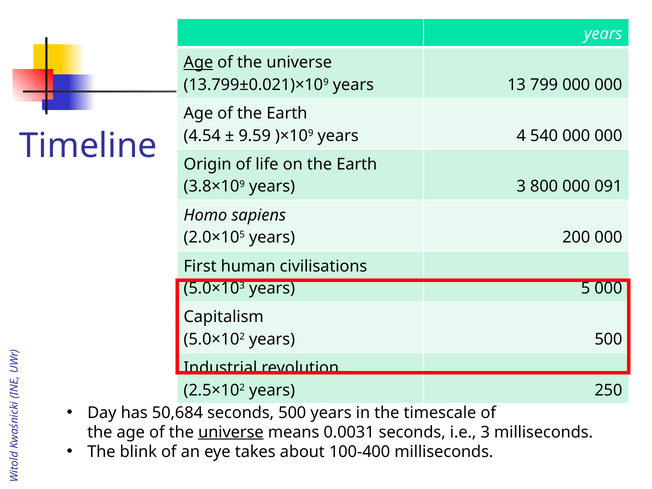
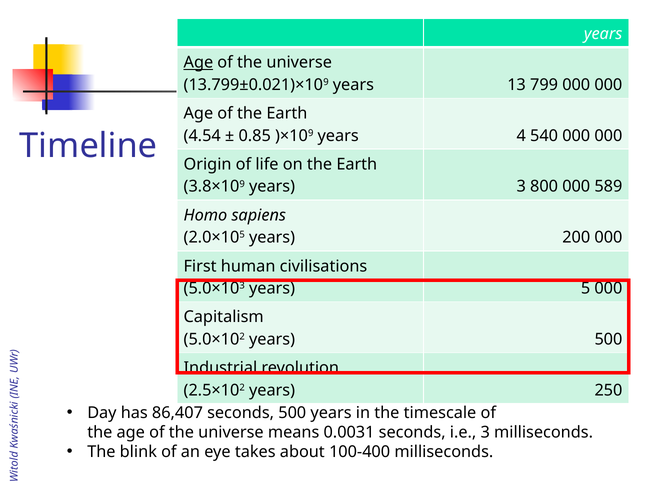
9.59: 9.59 -> 0.85
091: 091 -> 589
50,684: 50,684 -> 86,407
universe at (231, 432) underline: present -> none
